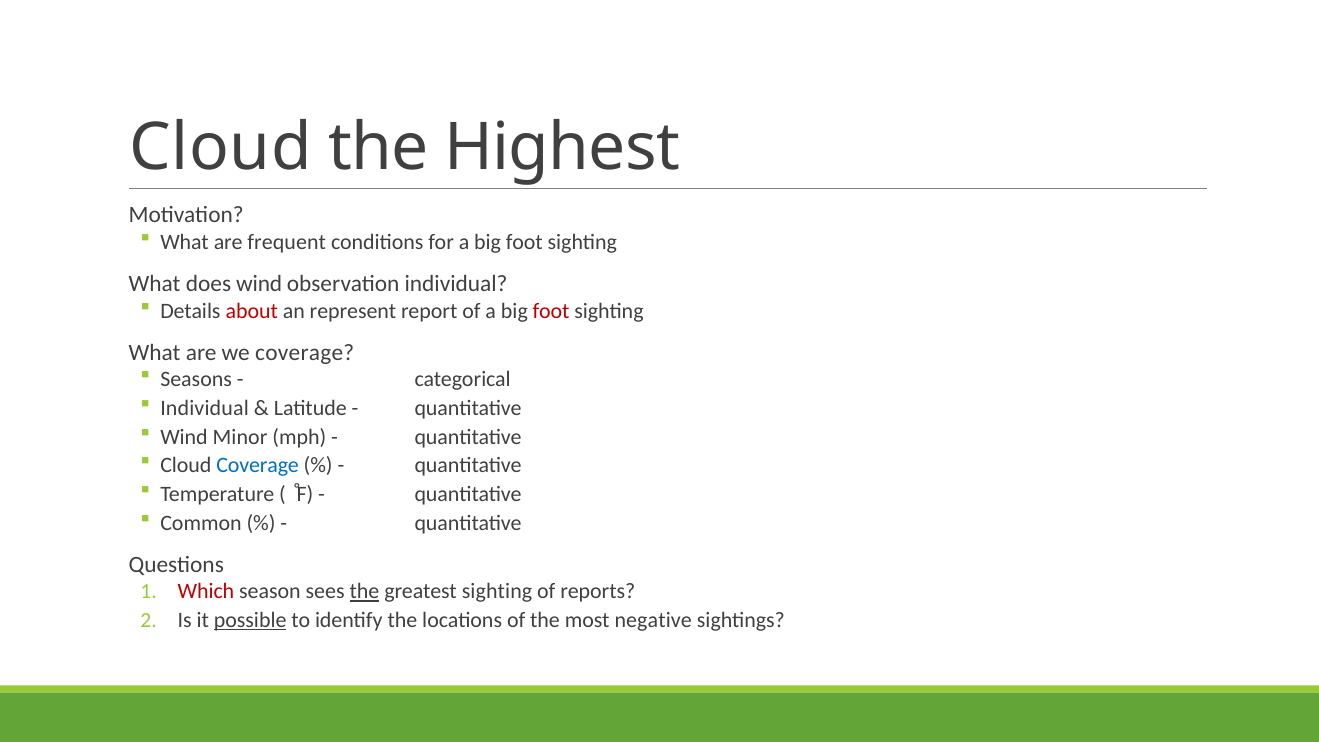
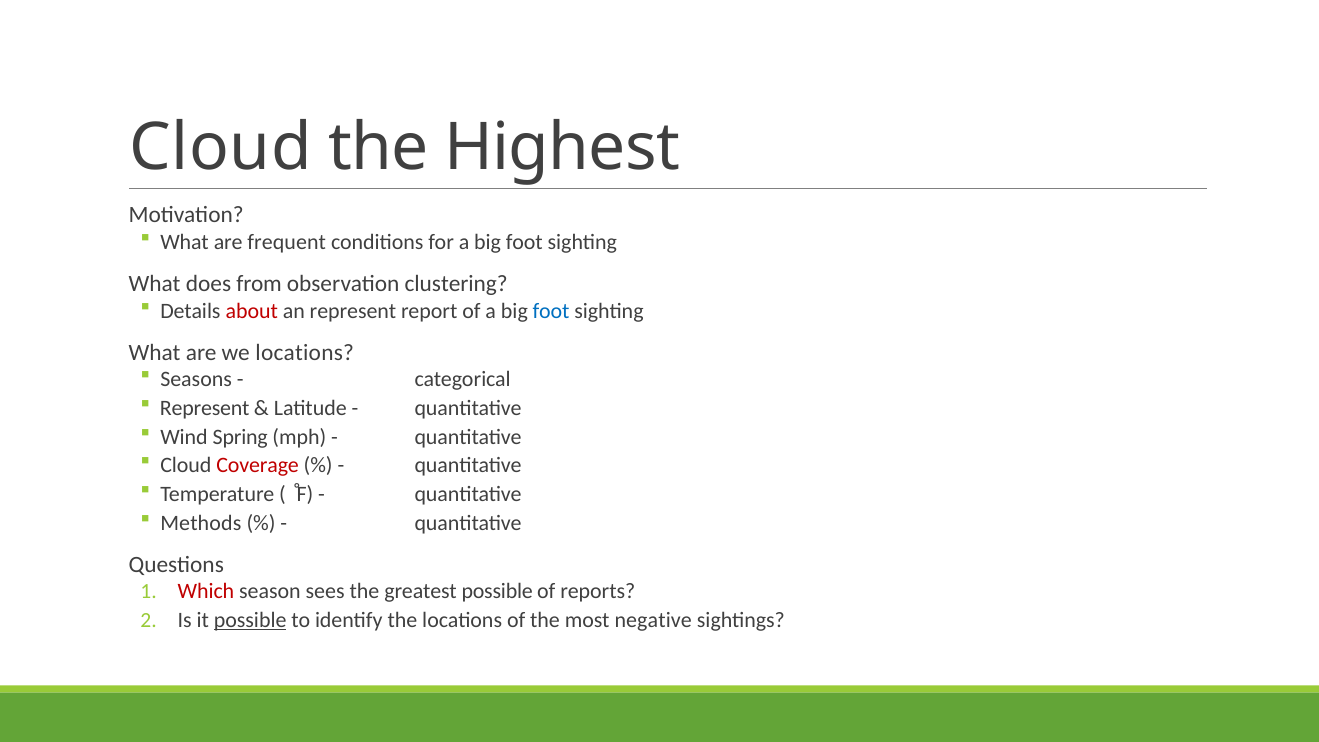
does wind: wind -> from
observation individual: individual -> clustering
foot at (551, 311) colour: red -> blue
we coverage: coverage -> locations
Individual at (205, 408): Individual -> Represent
Minor: Minor -> Spring
Coverage at (258, 466) colour: blue -> red
Common: Common -> Methods
the at (364, 592) underline: present -> none
greatest sighting: sighting -> possible
